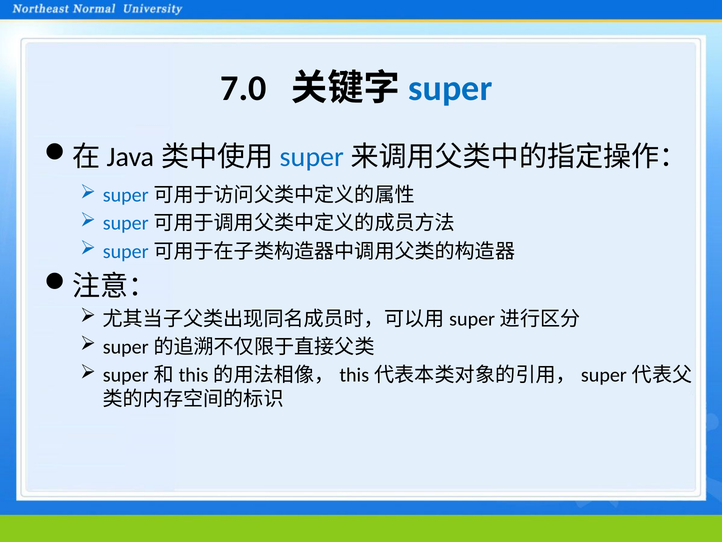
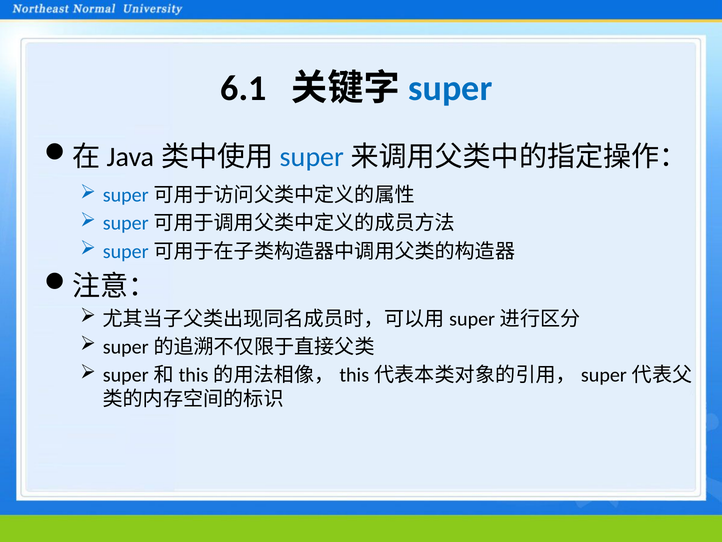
7.0: 7.0 -> 6.1
